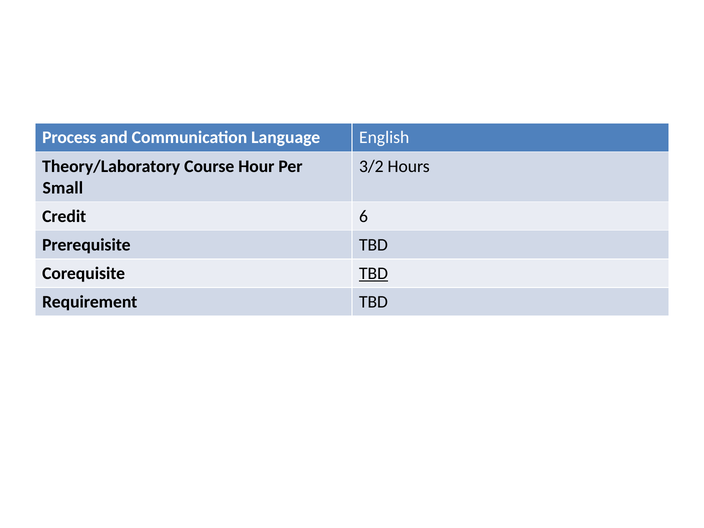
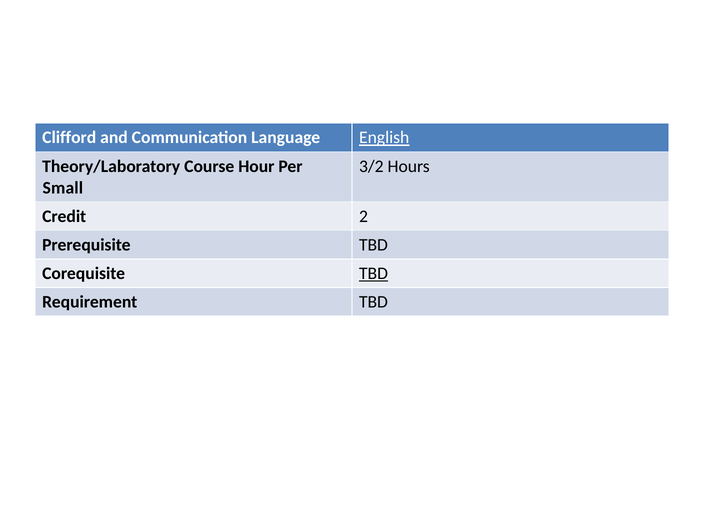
Process: Process -> Clifford
English underline: none -> present
6: 6 -> 2
